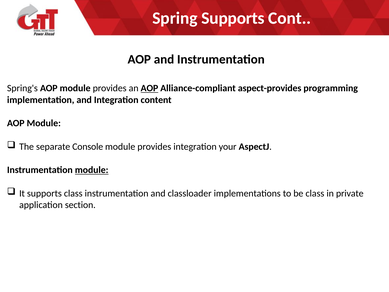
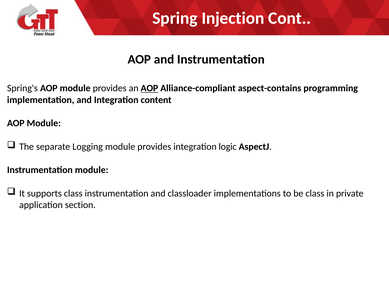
Spring Supports: Supports -> Injection
aspect-provides: aspect-provides -> aspect-contains
Console: Console -> Logging
your: your -> logic
module at (92, 170) underline: present -> none
